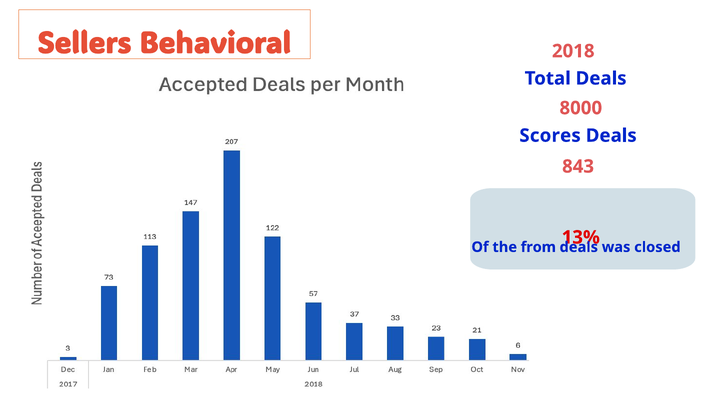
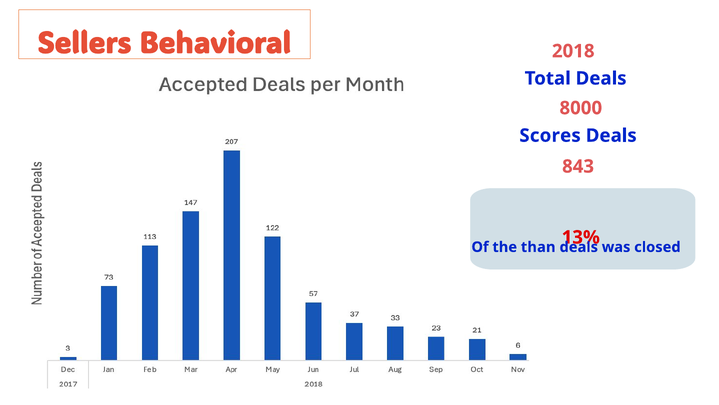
from: from -> than
